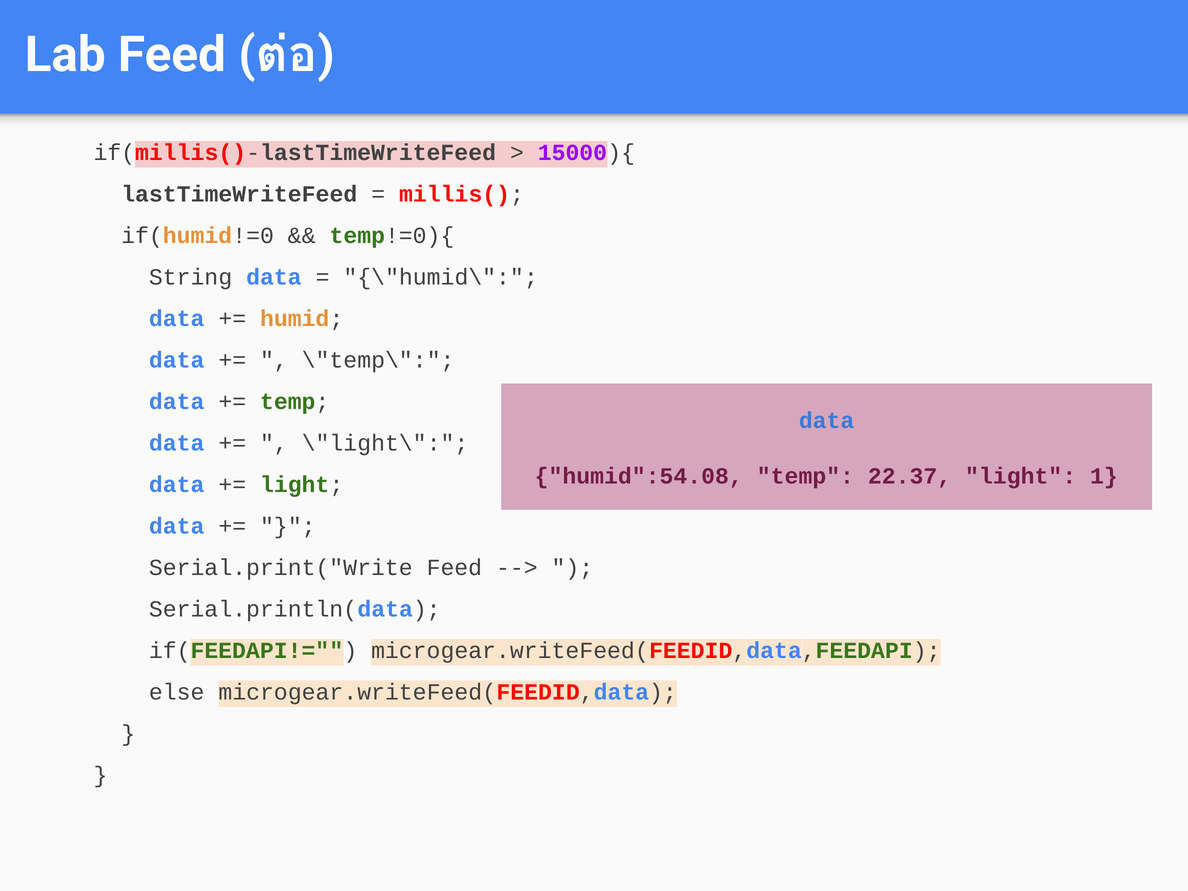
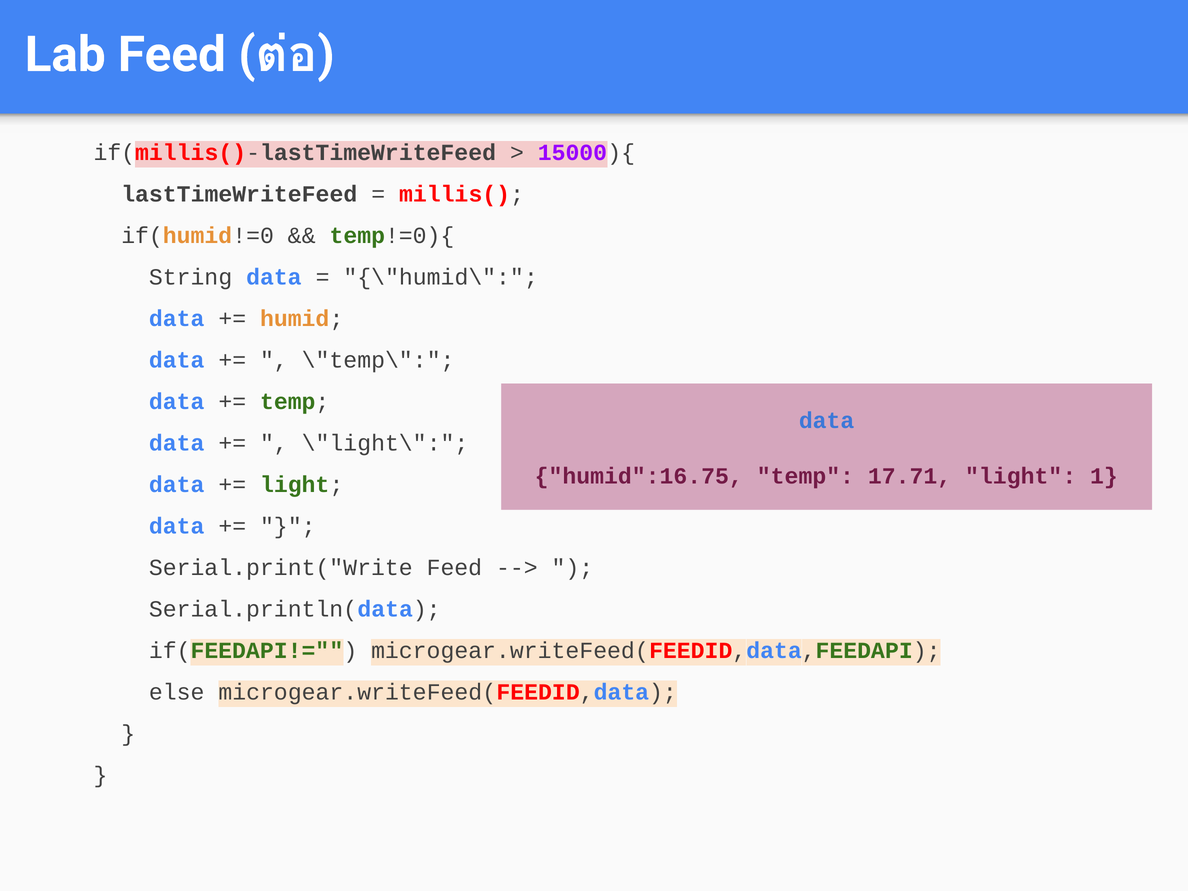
humid":54.08: humid":54.08 -> humid":16.75
22.37: 22.37 -> 17.71
